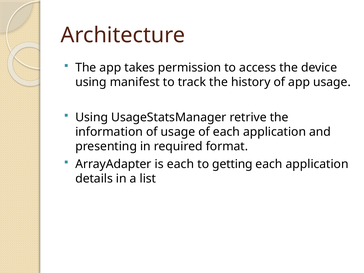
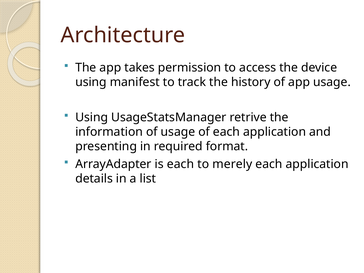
getting: getting -> merely
